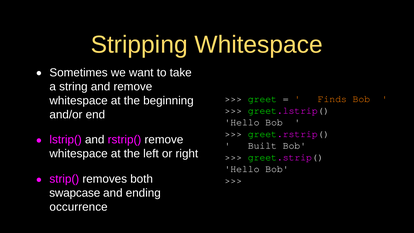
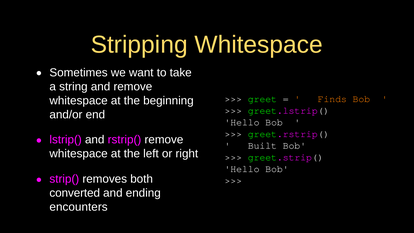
swapcase: swapcase -> converted
occurrence: occurrence -> encounters
